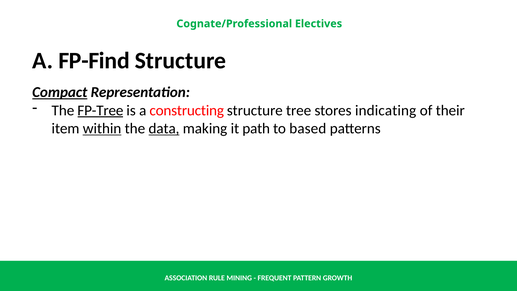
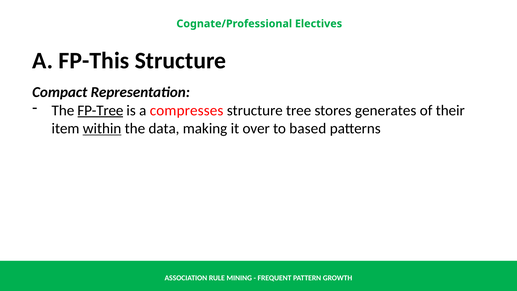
FP-Find: FP-Find -> FP-This
Compact underline: present -> none
constructing: constructing -> compresses
indicating: indicating -> generates
data underline: present -> none
path: path -> over
